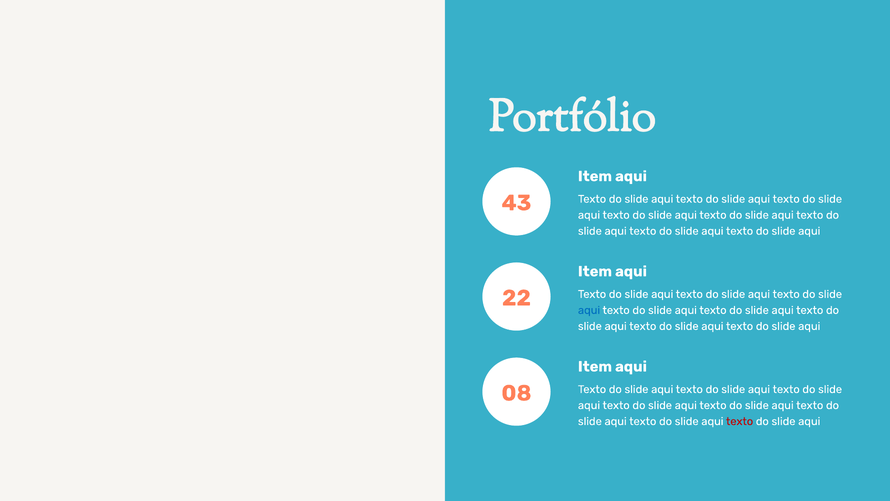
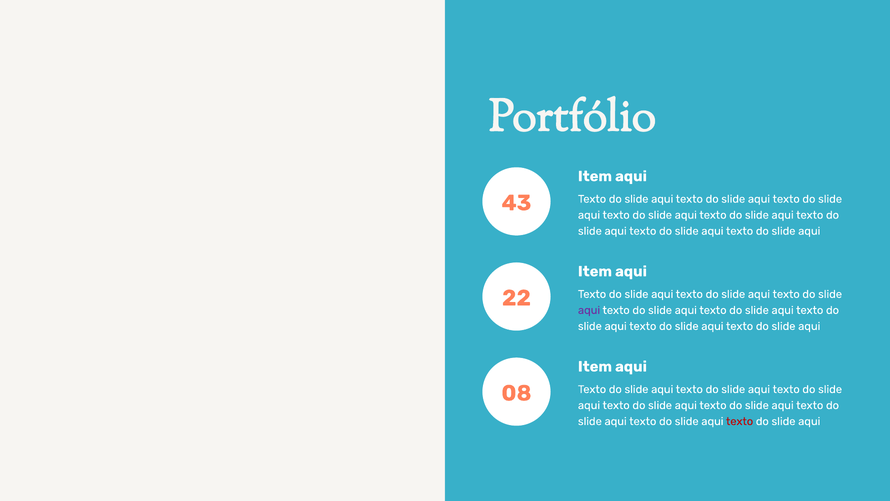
aqui at (589, 310) colour: blue -> purple
